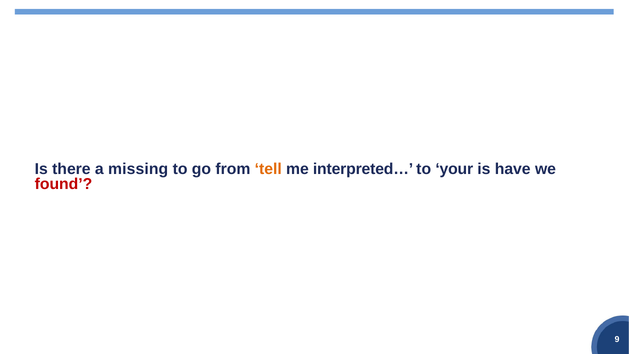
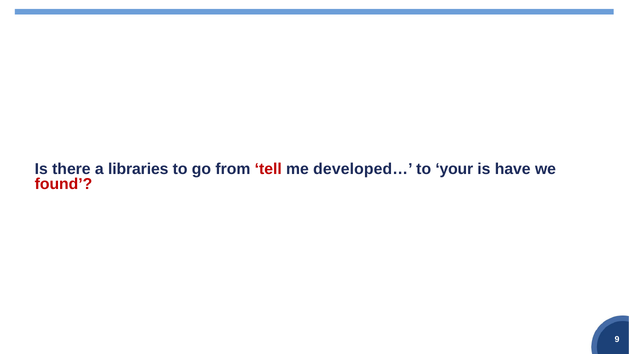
missing: missing -> libraries
tell colour: orange -> red
interpreted…: interpreted… -> developed…
